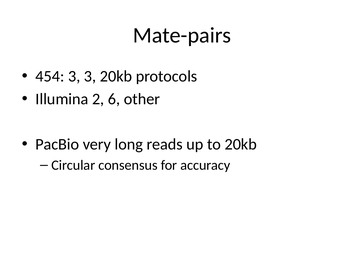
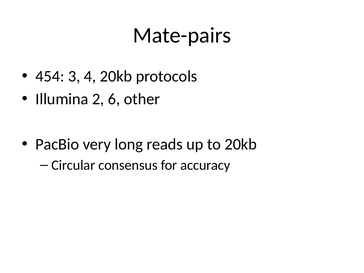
3 3: 3 -> 4
